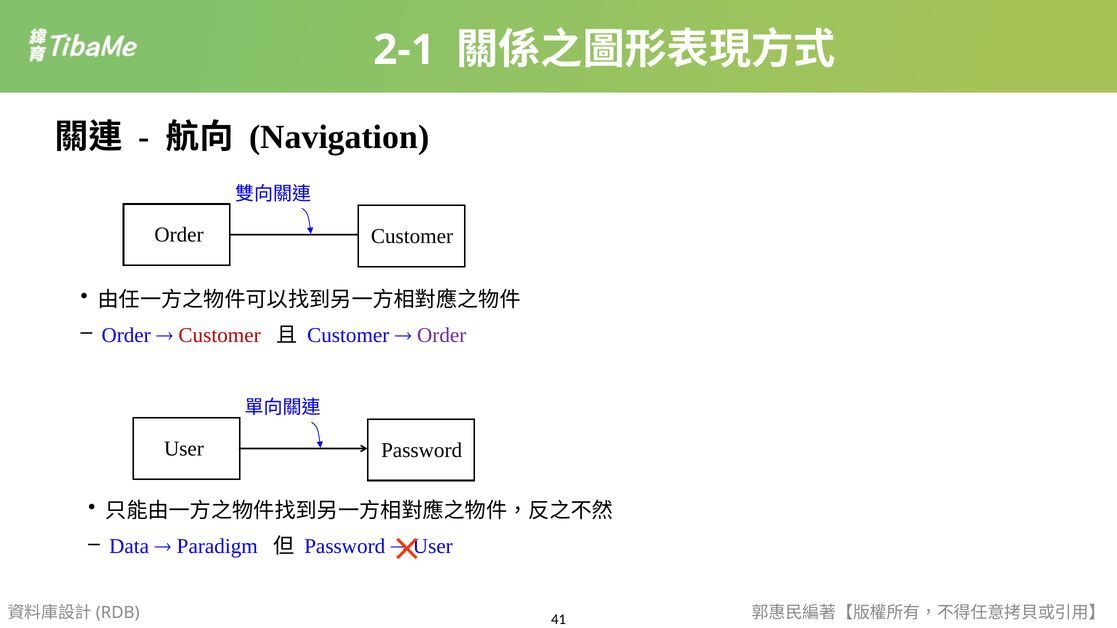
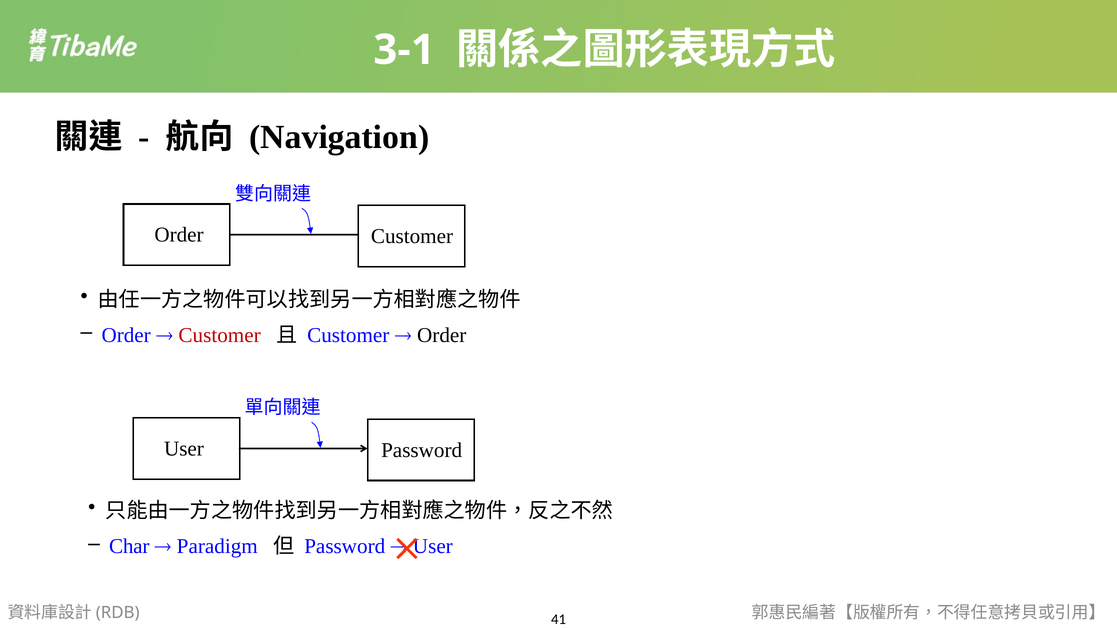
2-1: 2-1 -> 3-1
Order at (442, 336) colour: purple -> black
Data: Data -> Char
